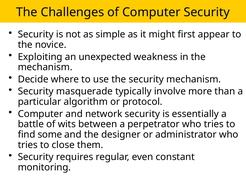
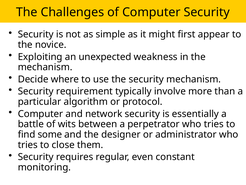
masquerade: masquerade -> requirement
